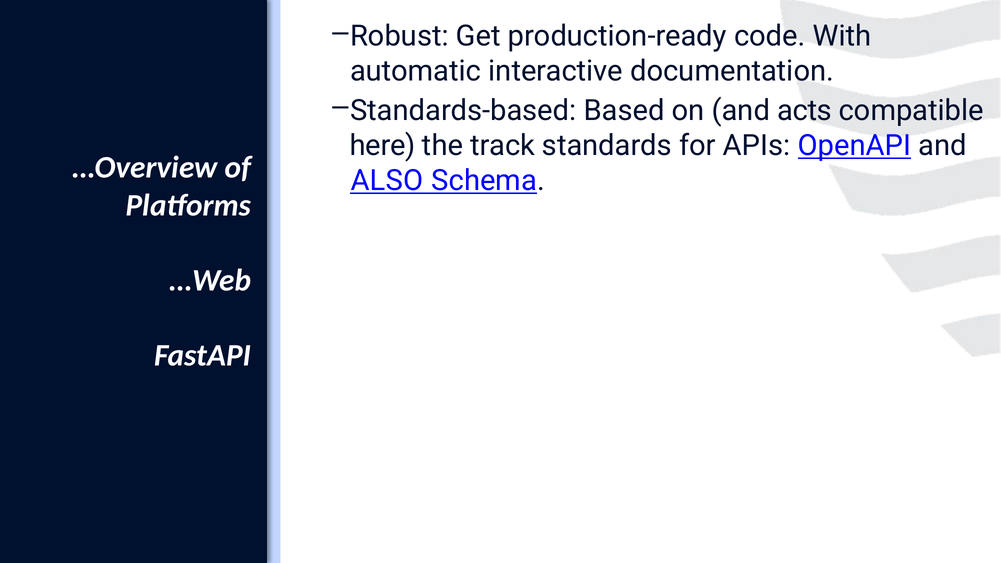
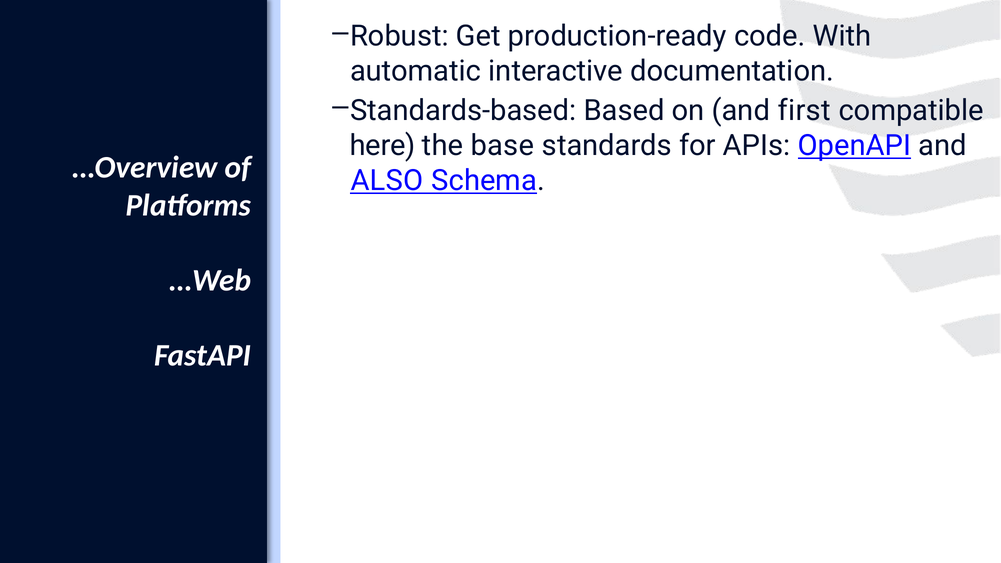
acts: acts -> first
track: track -> base
